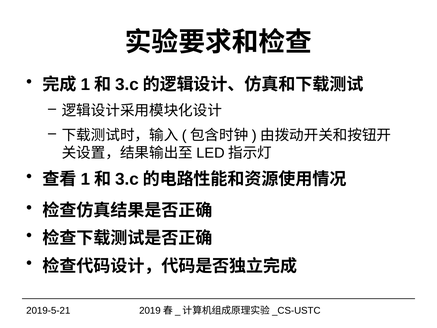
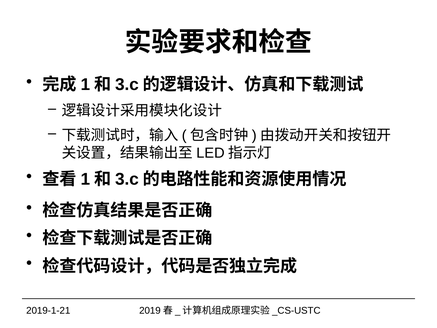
2019-5-21: 2019-5-21 -> 2019-1-21
